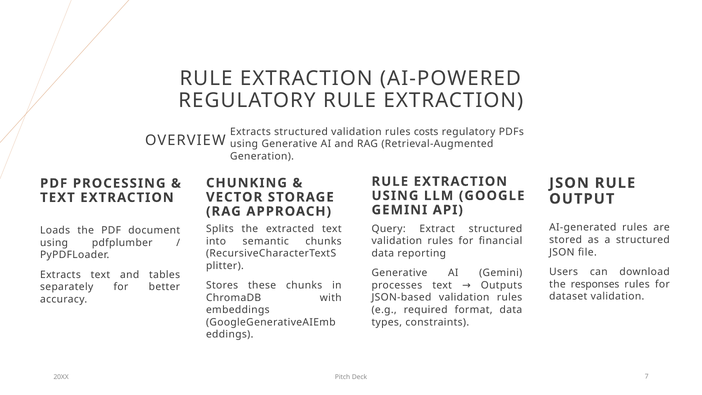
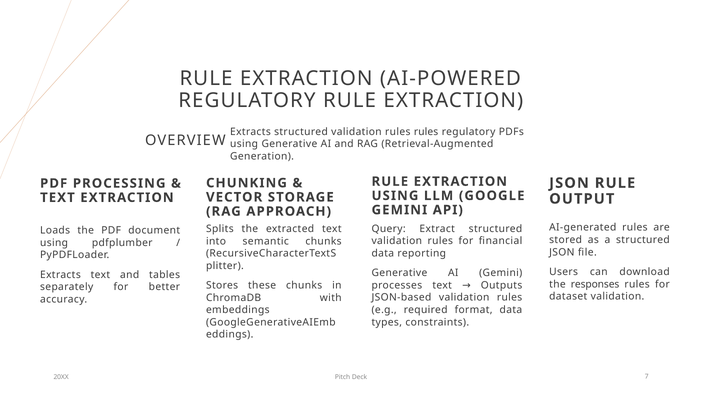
rules costs: costs -> rules
